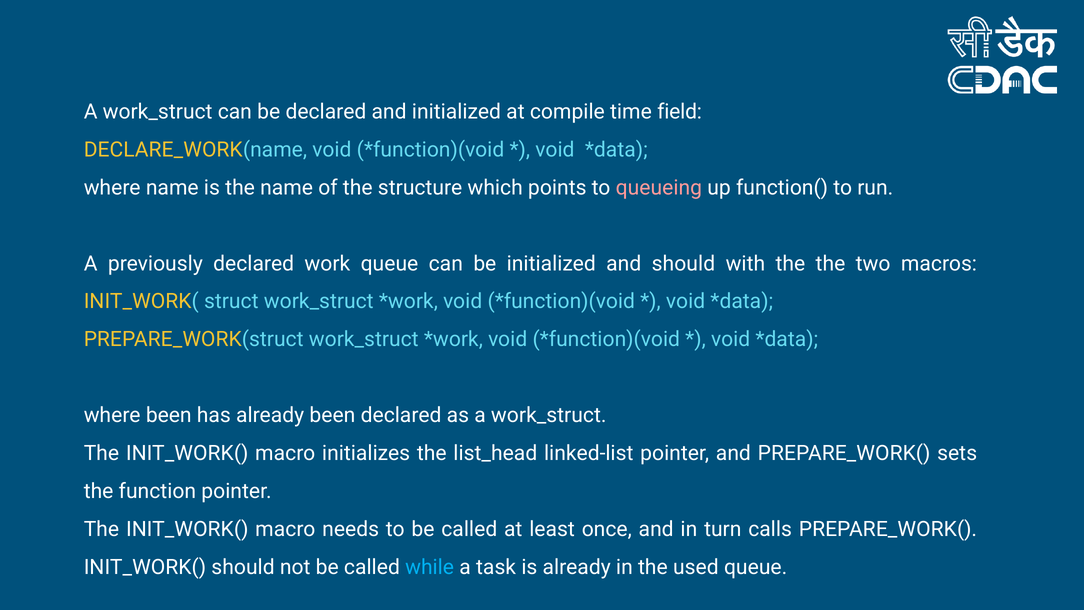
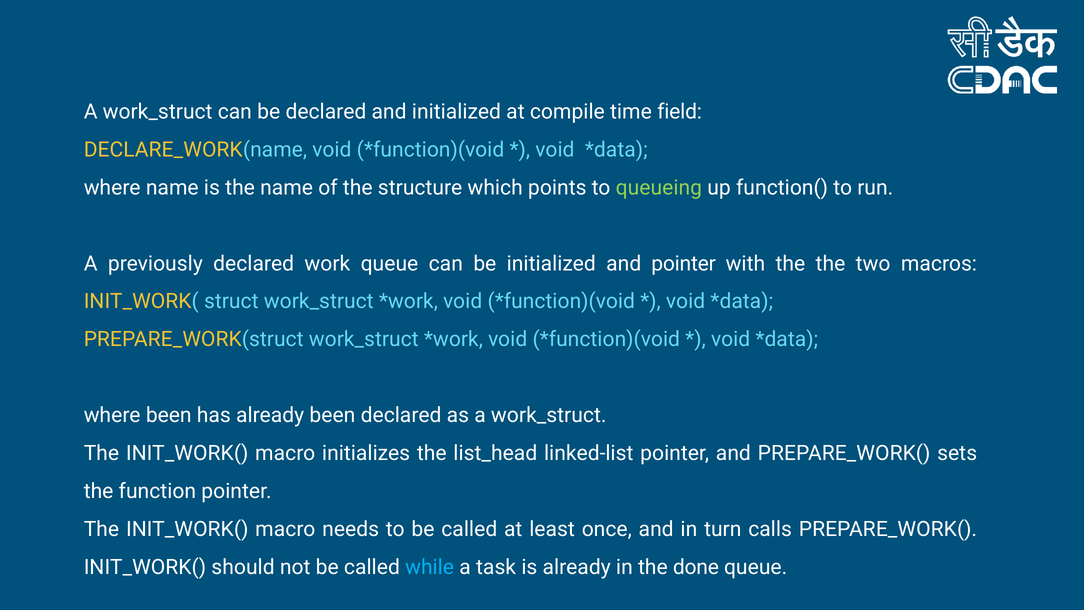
queueing colour: pink -> light green
and should: should -> pointer
used: used -> done
